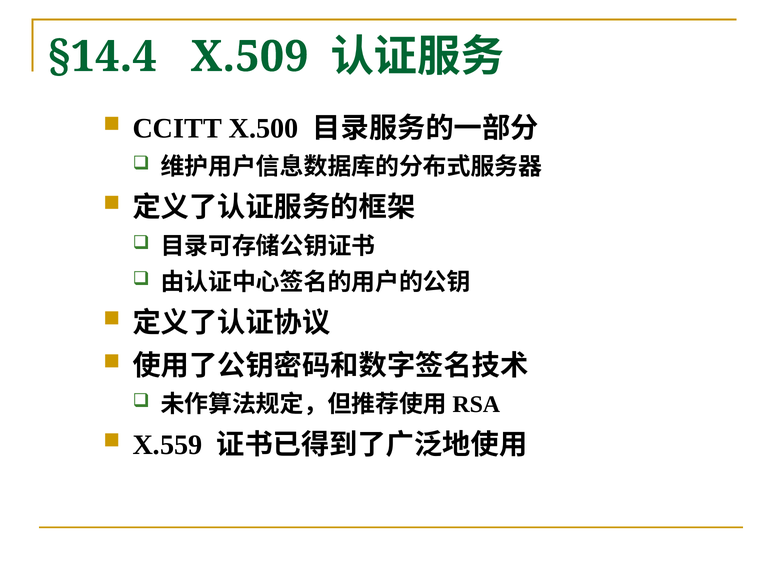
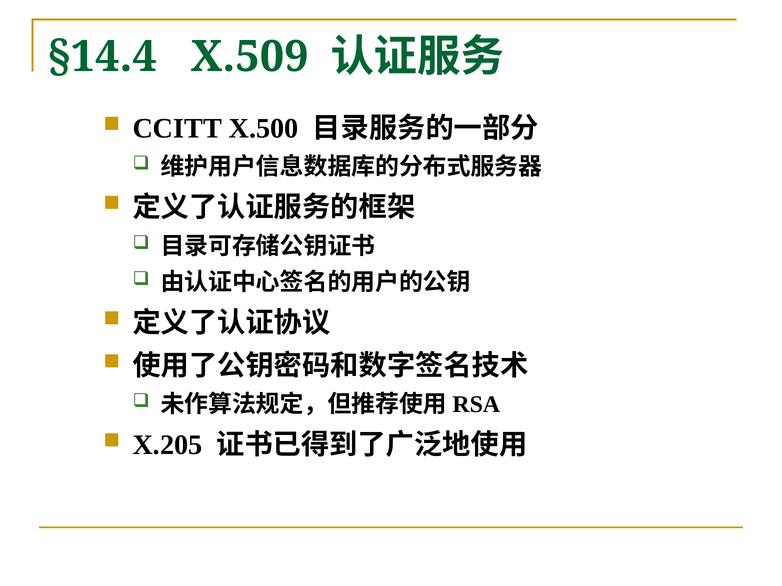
X.559: X.559 -> X.205
